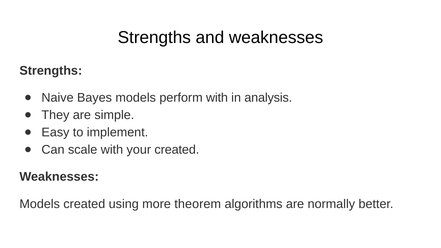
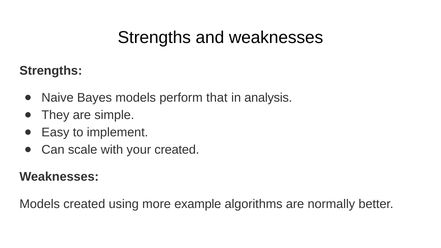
perform with: with -> that
theorem: theorem -> example
